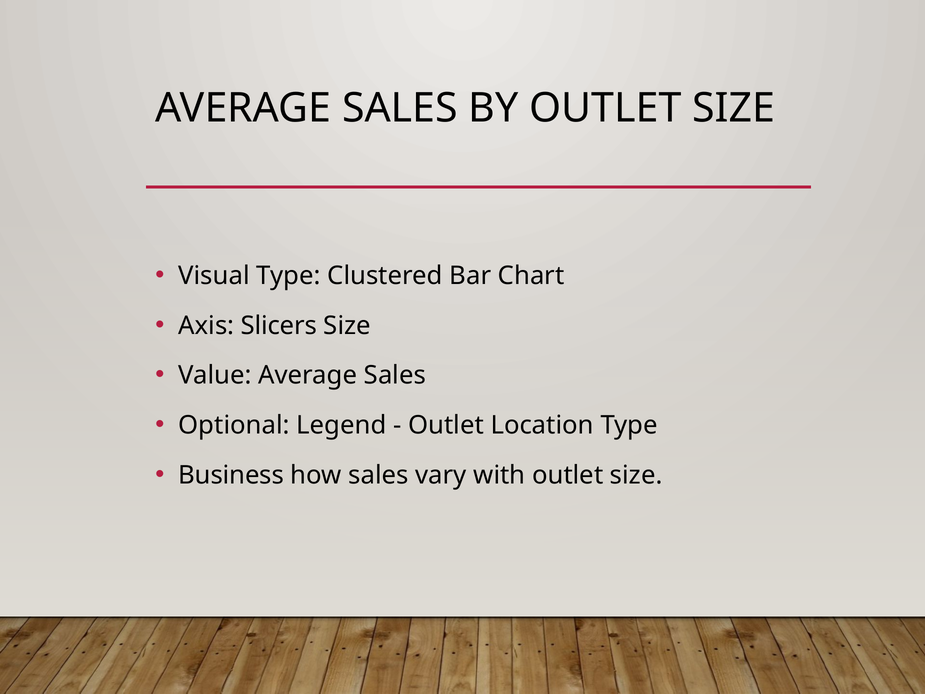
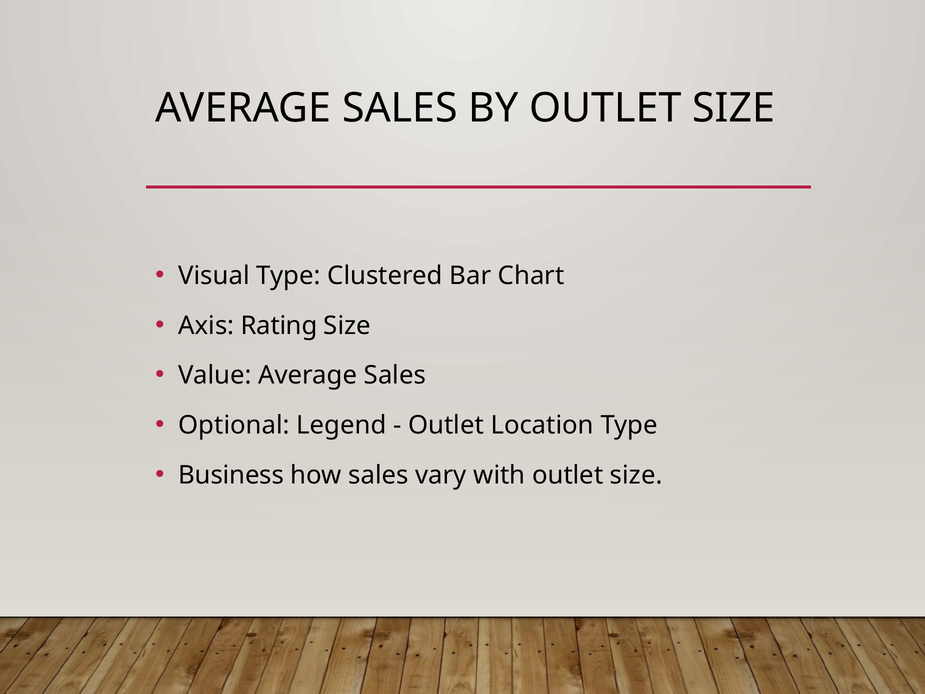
Slicers: Slicers -> Rating
